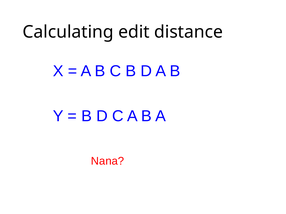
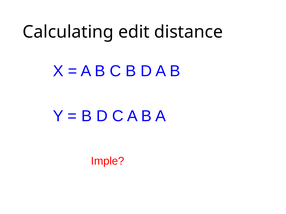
Nana: Nana -> Imple
